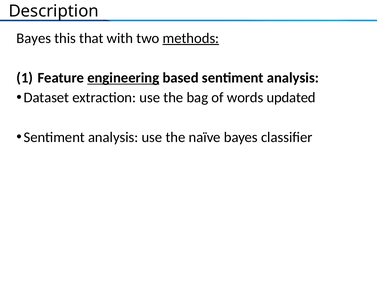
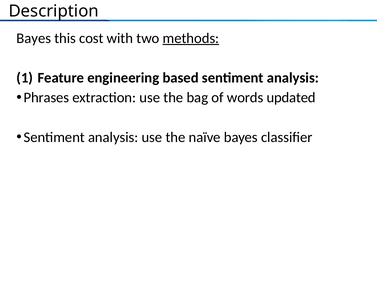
that: that -> cost
engineering underline: present -> none
Dataset: Dataset -> Phrases
